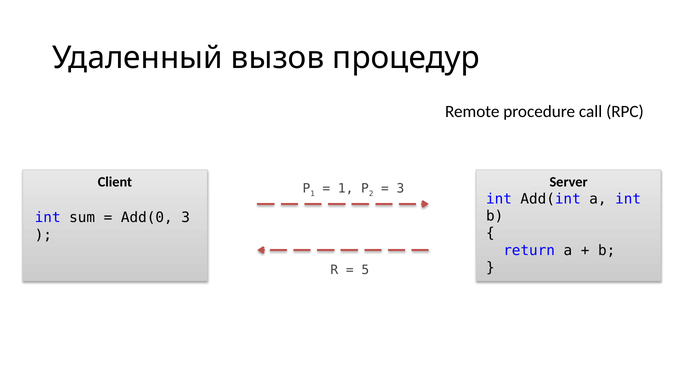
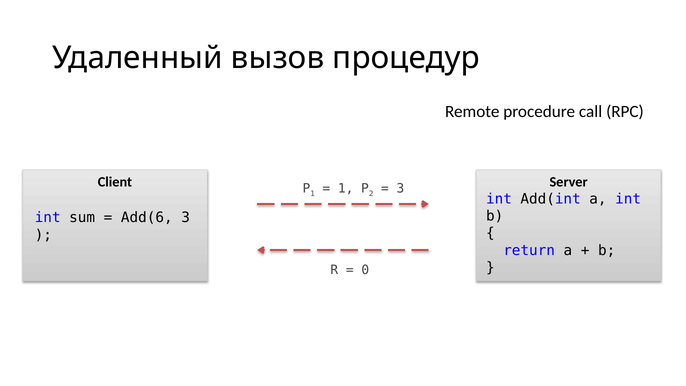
Add(0: Add(0 -> Add(6
5: 5 -> 0
